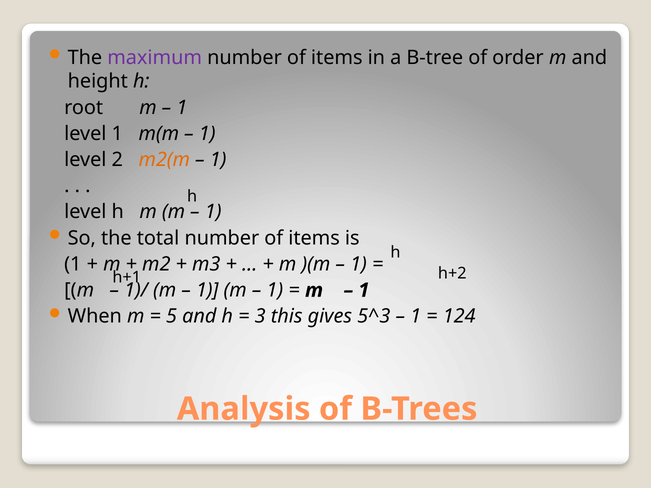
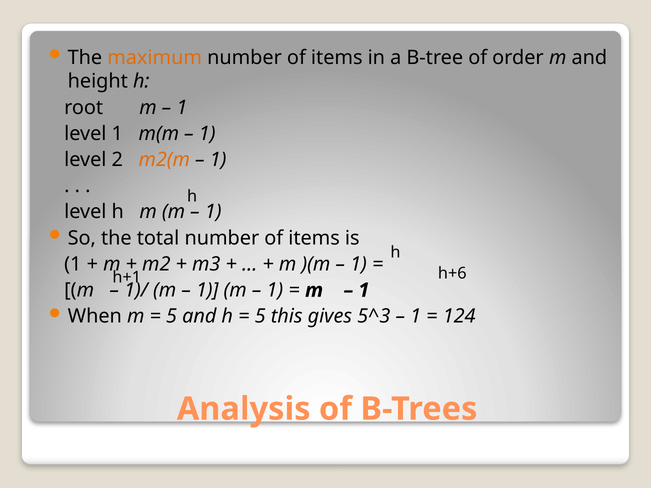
maximum colour: purple -> orange
h+2: h+2 -> h+6
3 at (260, 317): 3 -> 5
